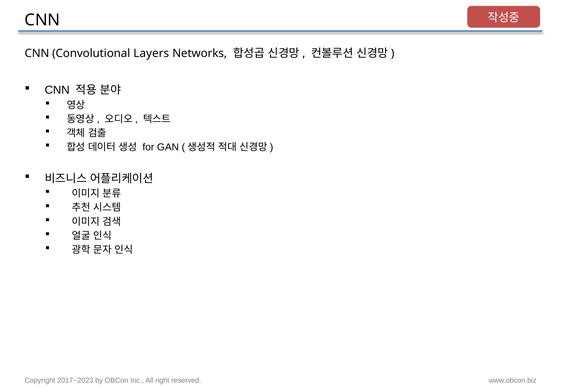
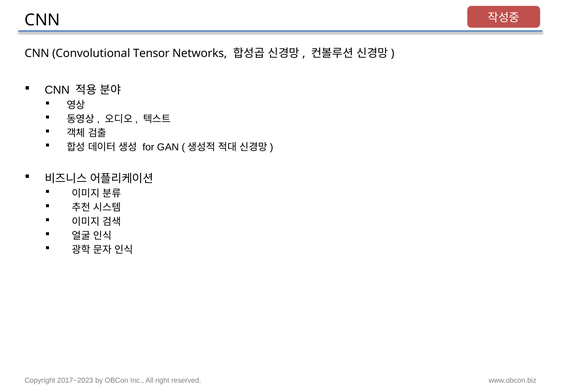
Layers: Layers -> Tensor
